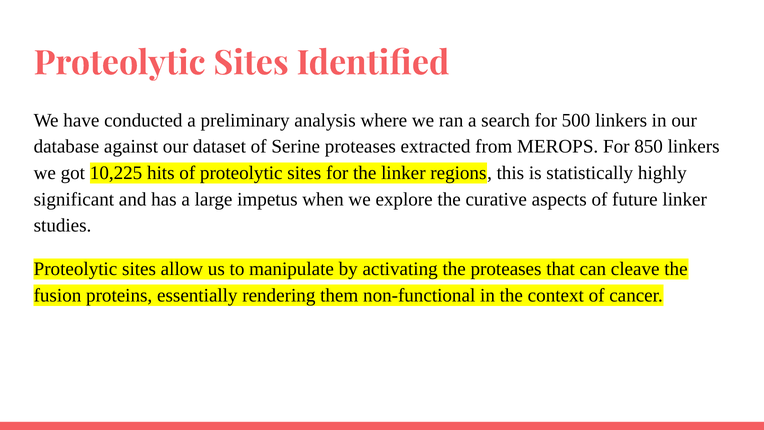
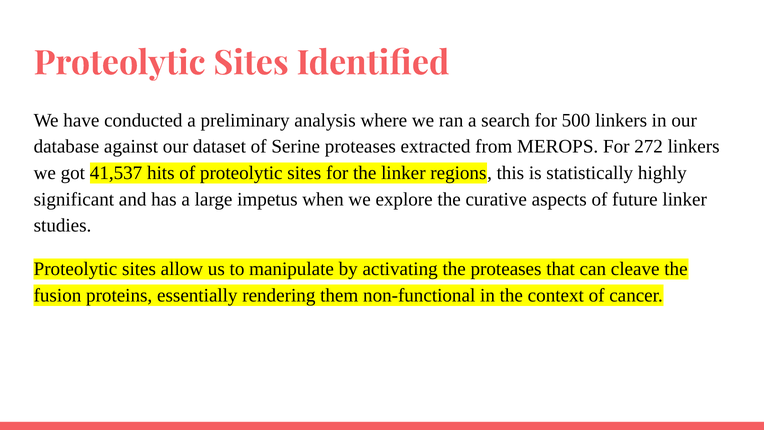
850: 850 -> 272
10,225: 10,225 -> 41,537
